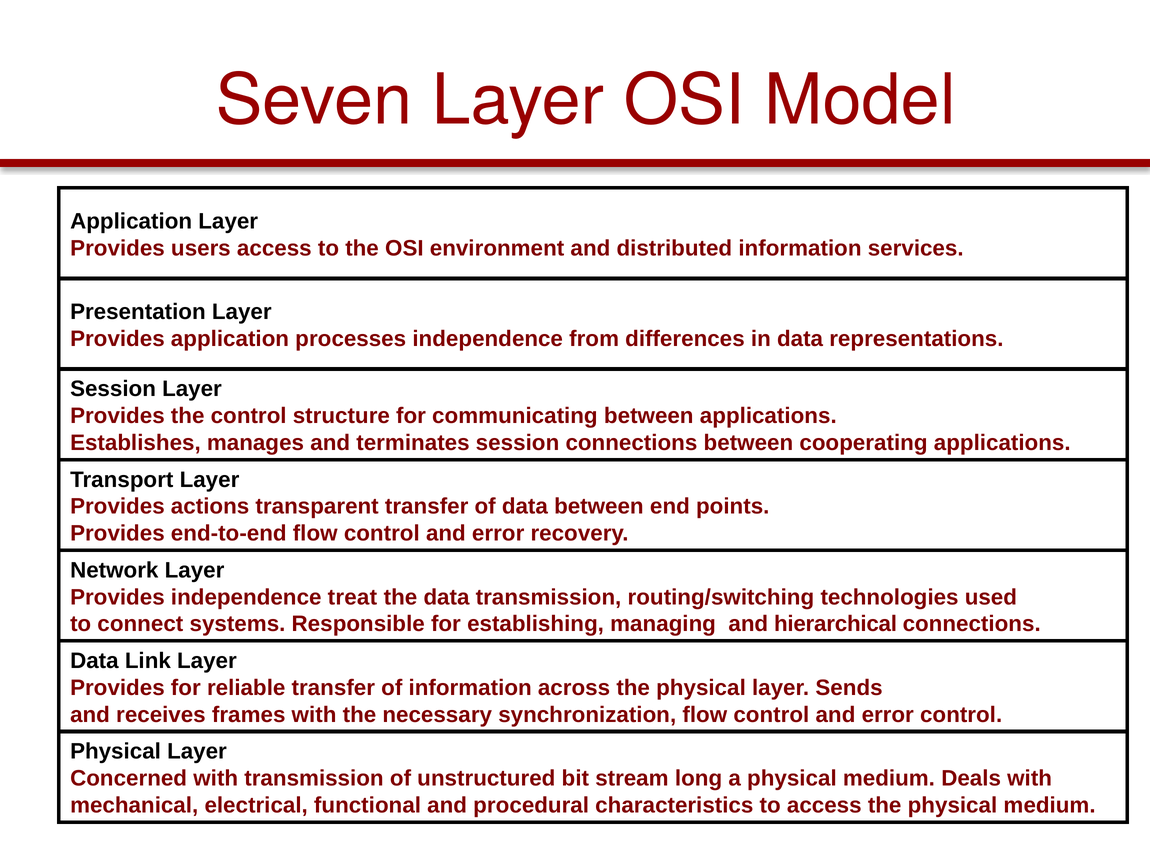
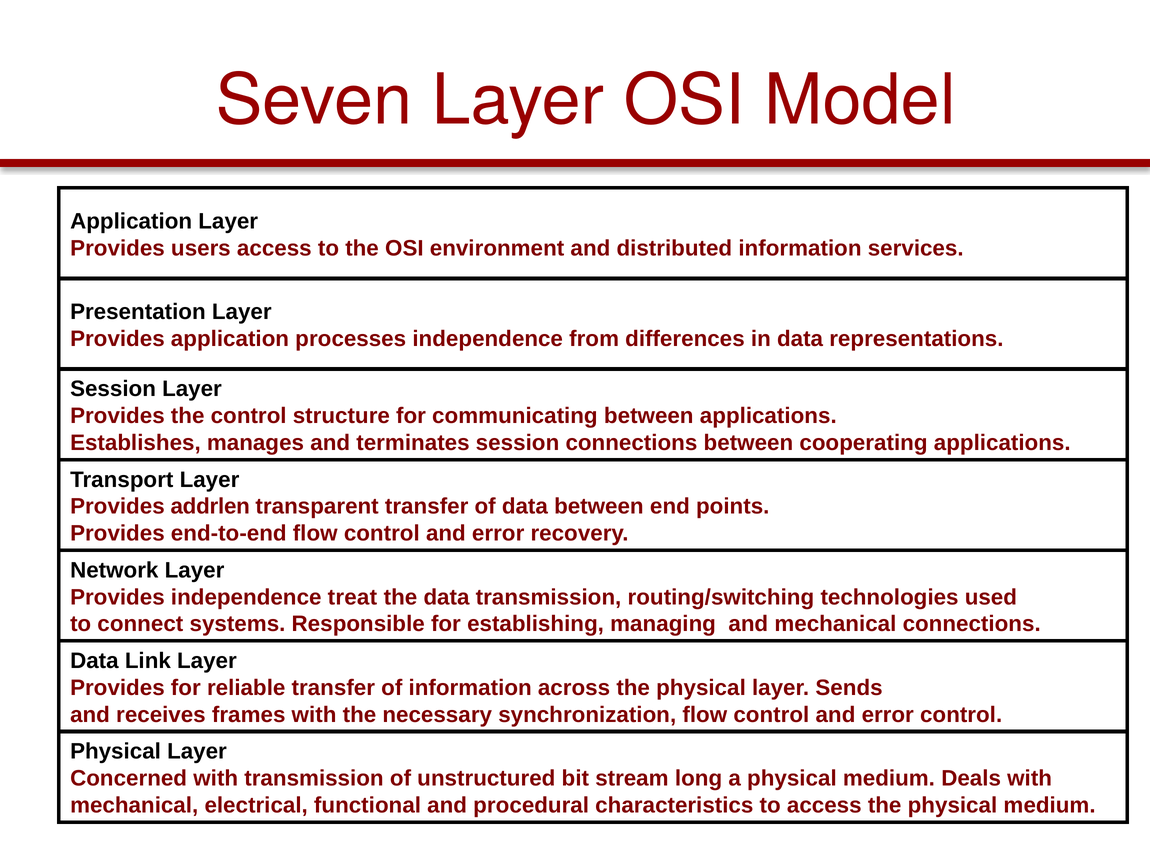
actions: actions -> addrlen
and hierarchical: hierarchical -> mechanical
